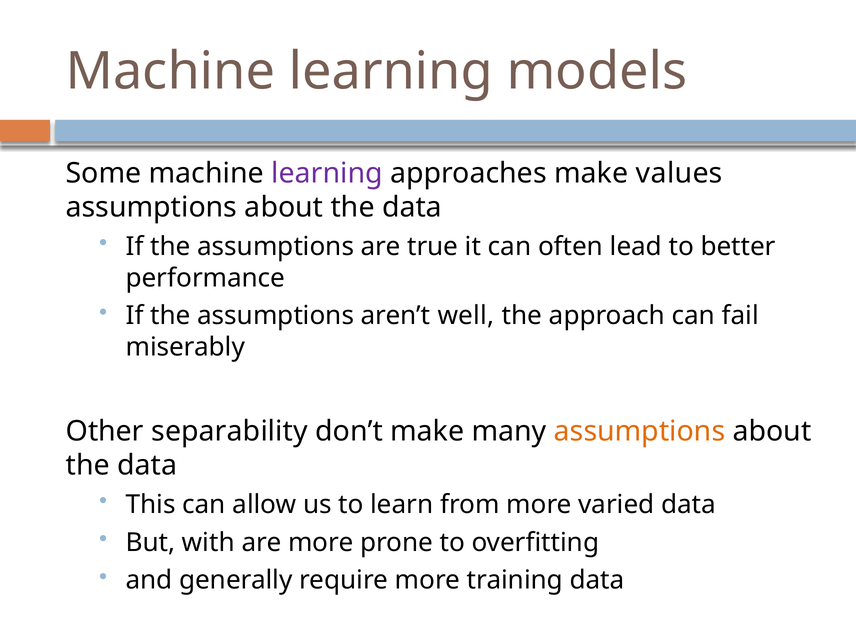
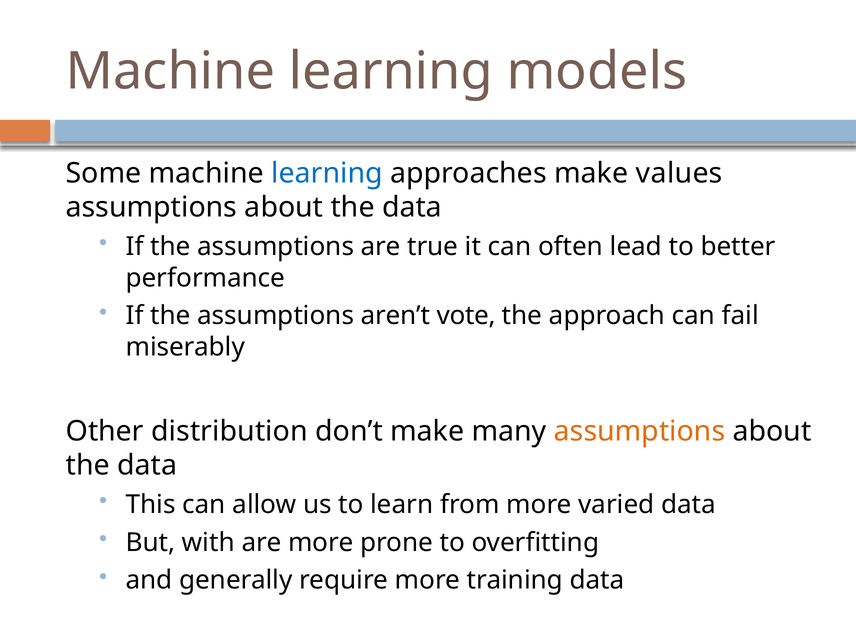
learning at (327, 173) colour: purple -> blue
well: well -> vote
separability: separability -> distribution
